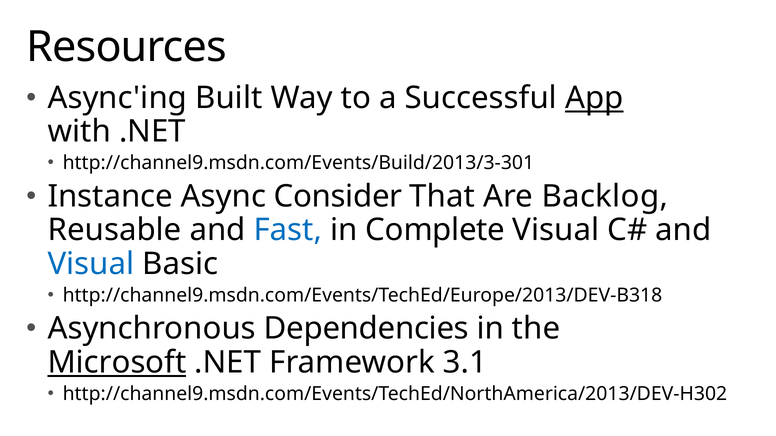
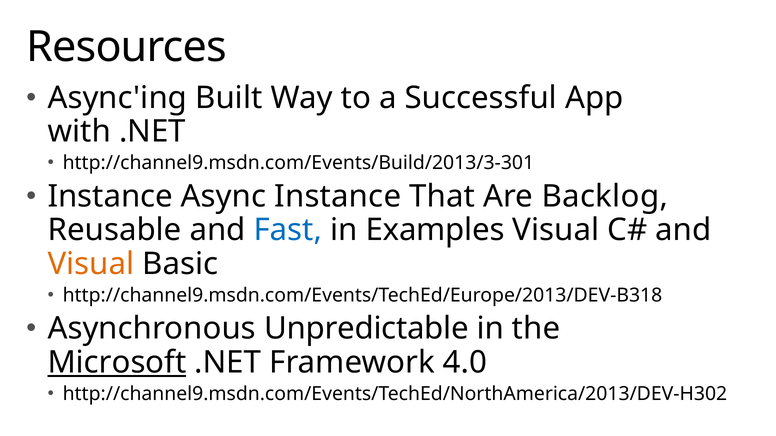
App underline: present -> none
Async Consider: Consider -> Instance
Complete: Complete -> Examples
Visual at (91, 264) colour: blue -> orange
Dependencies: Dependencies -> Unpredictable
3.1: 3.1 -> 4.0
